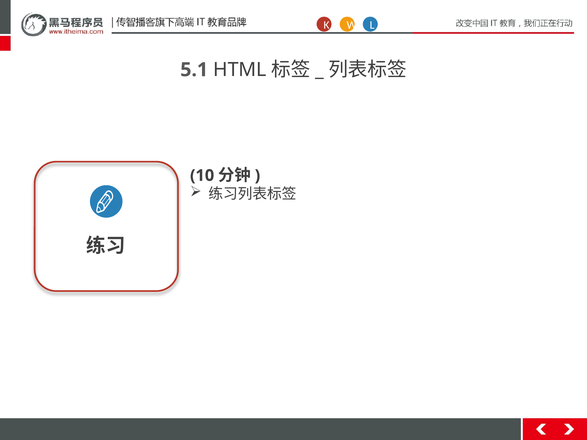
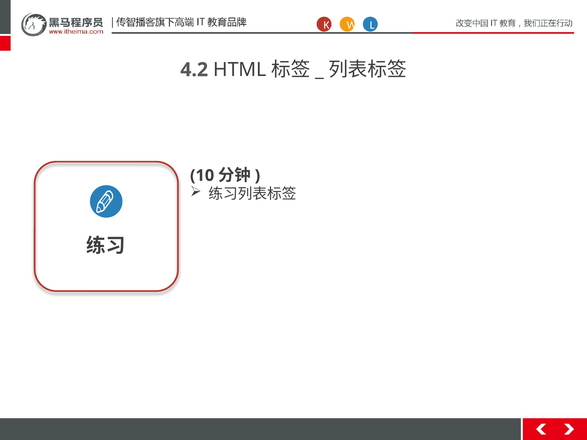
5.1: 5.1 -> 4.2
